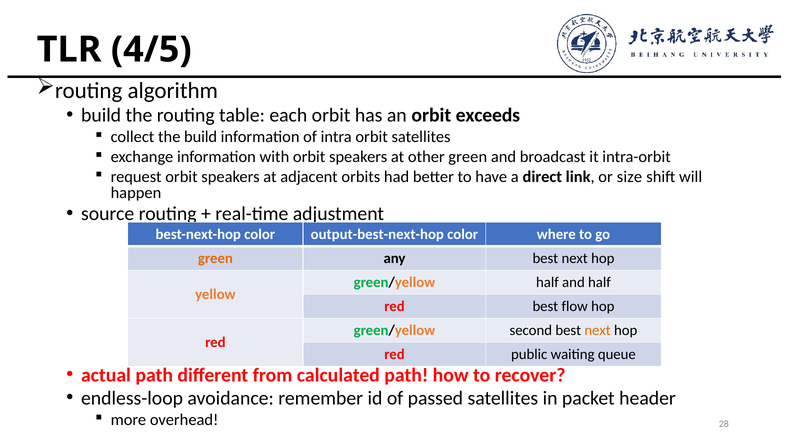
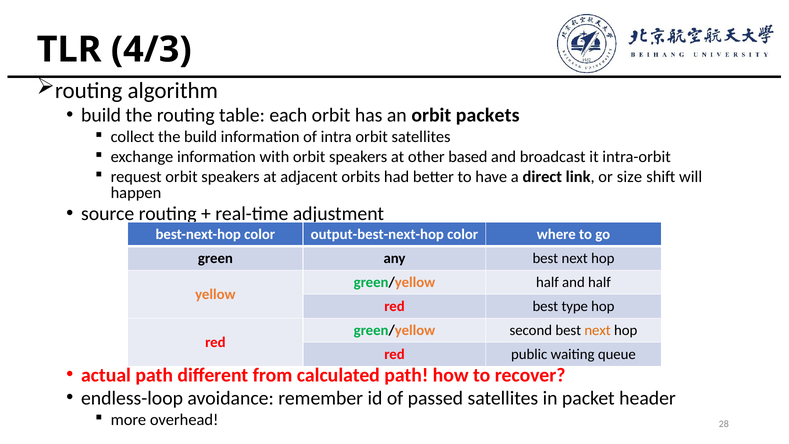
4/5: 4/5 -> 4/3
exceeds: exceeds -> packets
other green: green -> based
green at (215, 258) colour: orange -> black
flow: flow -> type
